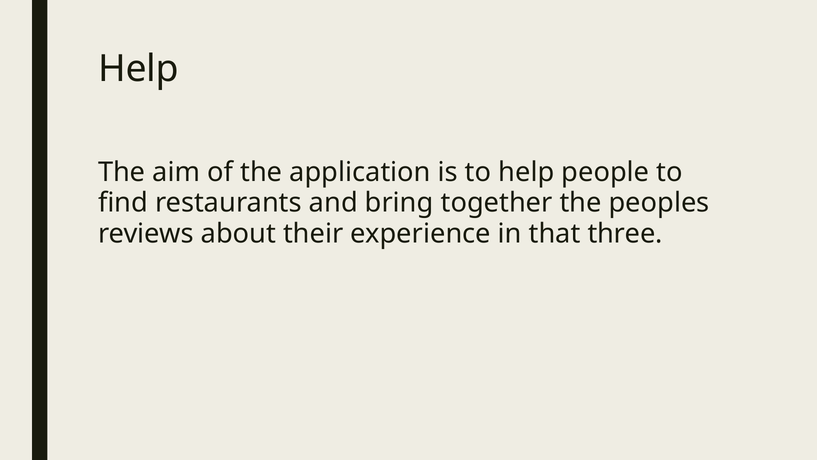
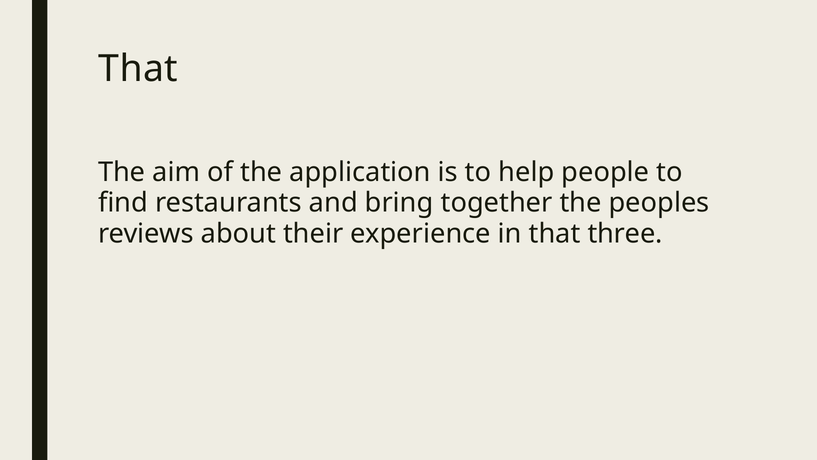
Help at (138, 69): Help -> That
